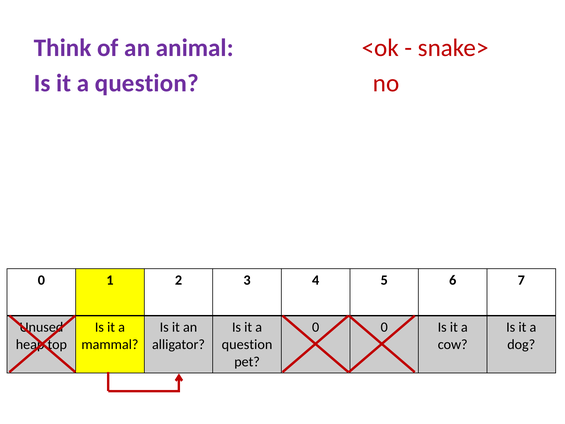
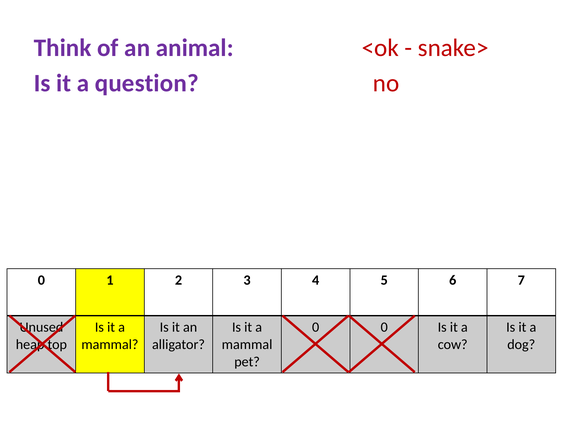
question at (247, 344): question -> mammal
